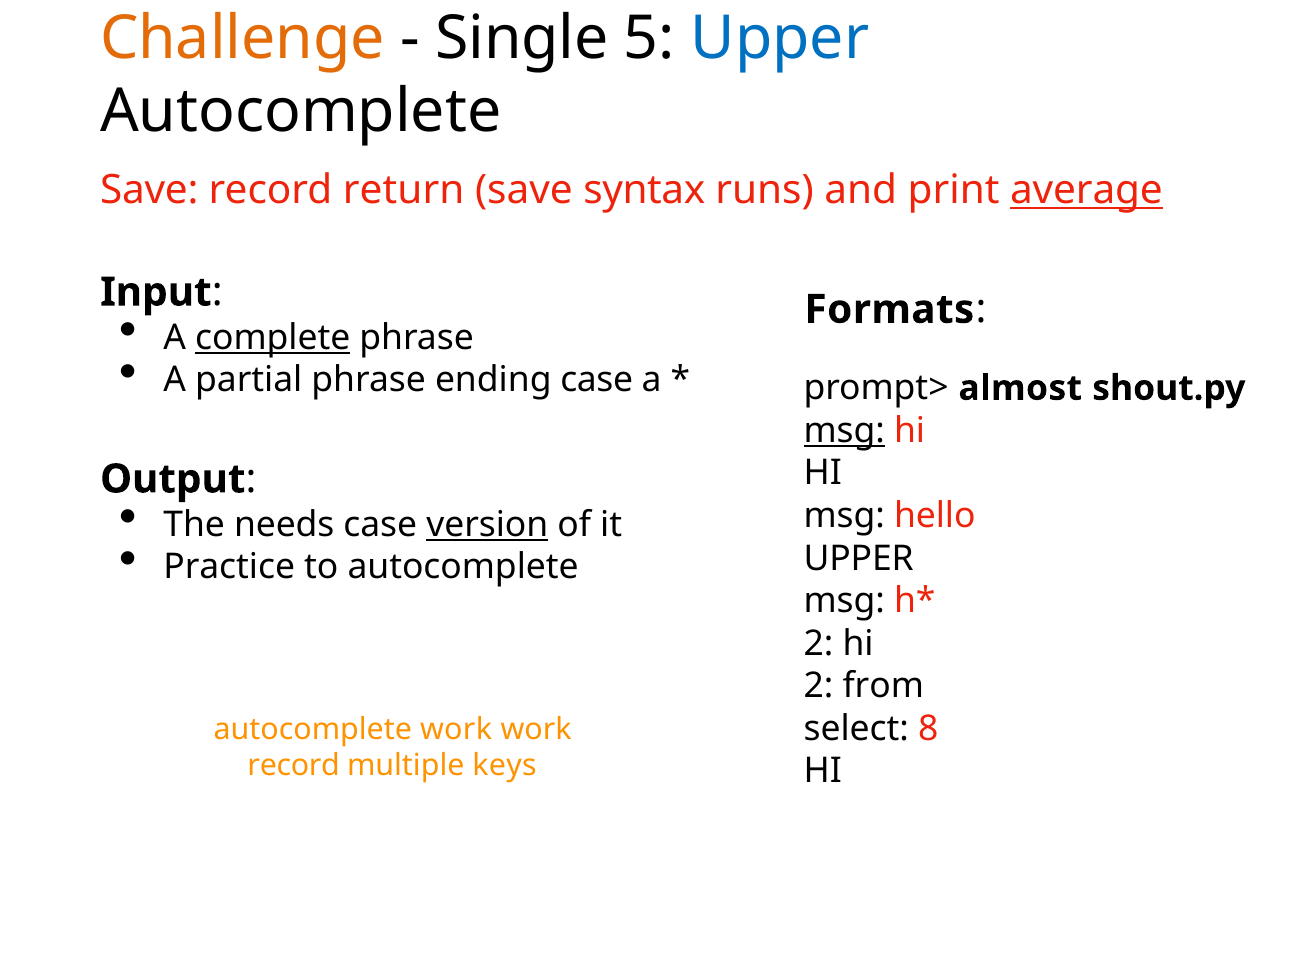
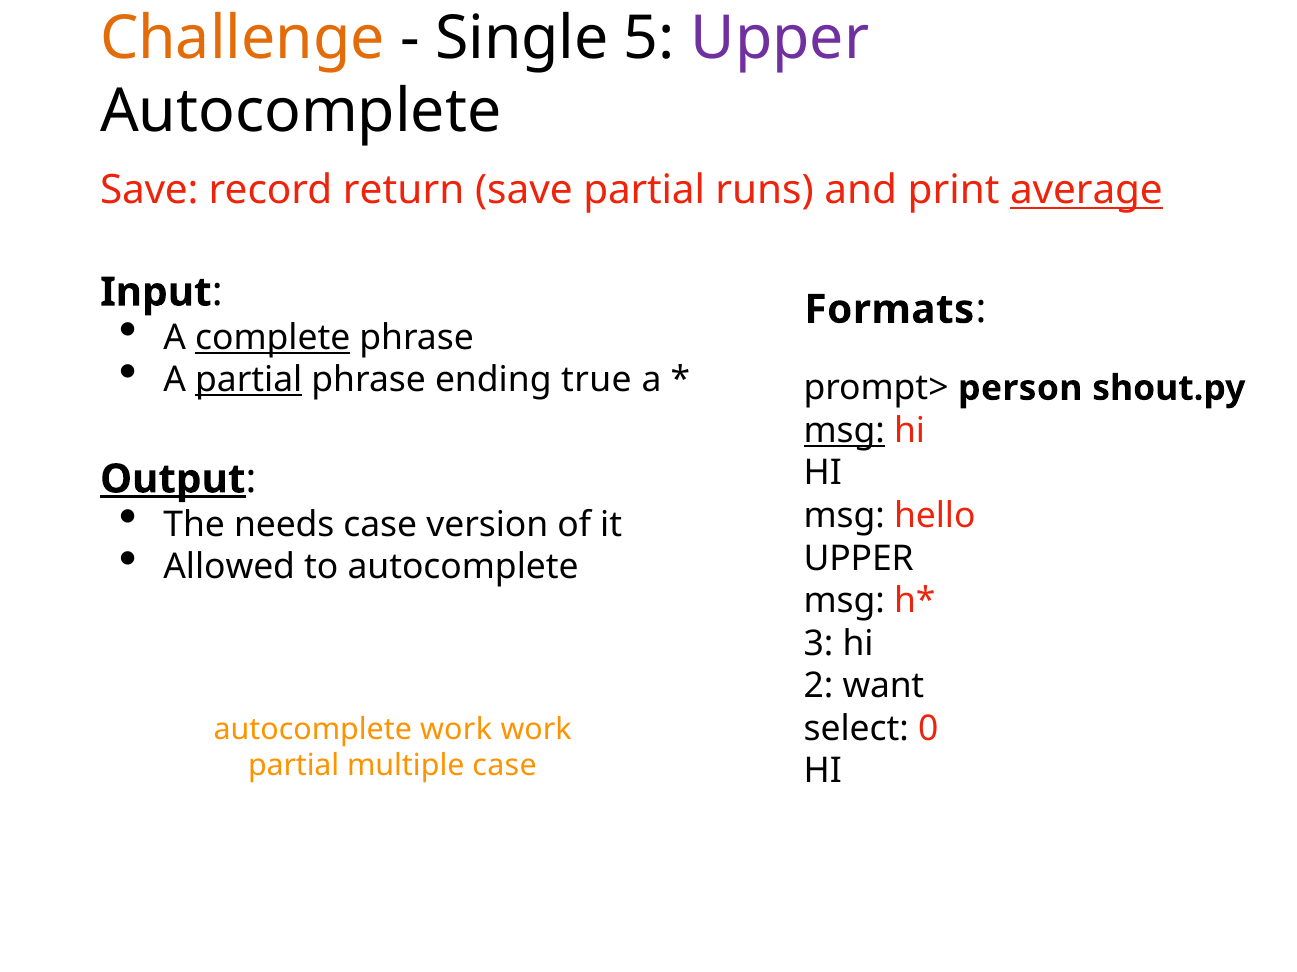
Upper at (780, 38) colour: blue -> purple
save syntax: syntax -> partial
partial at (249, 380) underline: none -> present
ending case: case -> true
almost: almost -> person
Output underline: none -> present
version underline: present -> none
Practice: Practice -> Allowed
2 at (819, 644): 2 -> 3
from: from -> want
8: 8 -> 0
record at (294, 766): record -> partial
multiple keys: keys -> case
